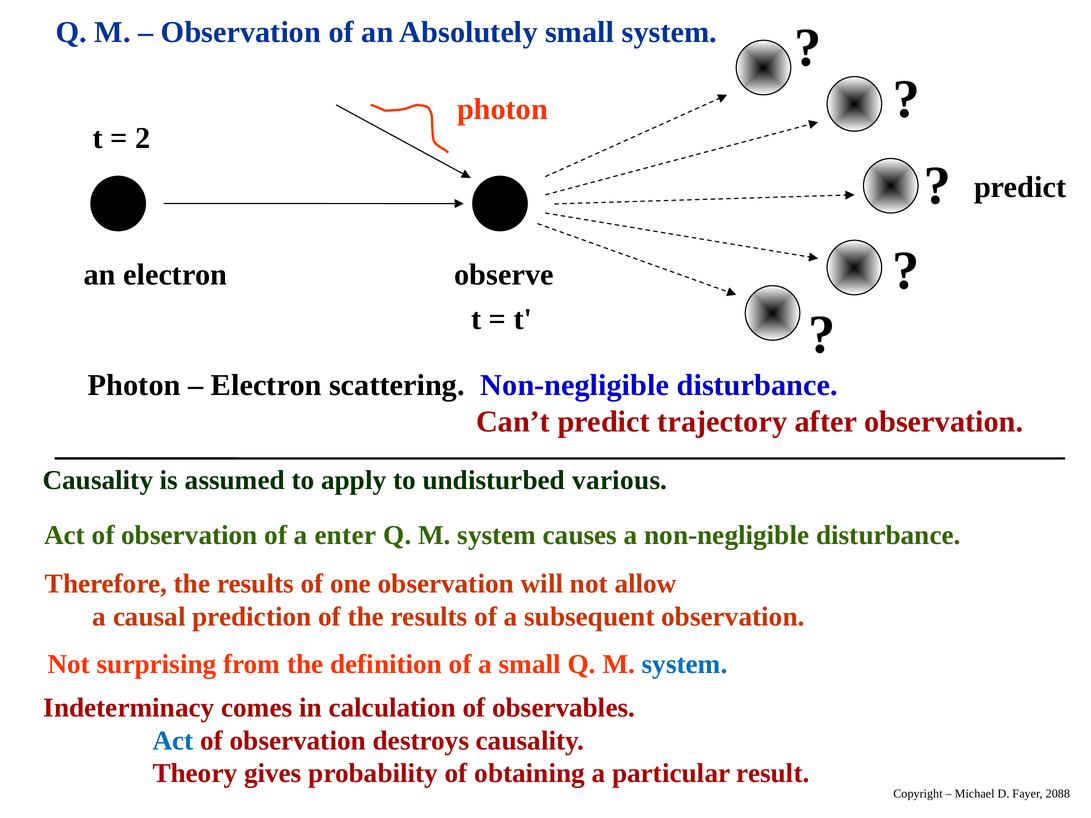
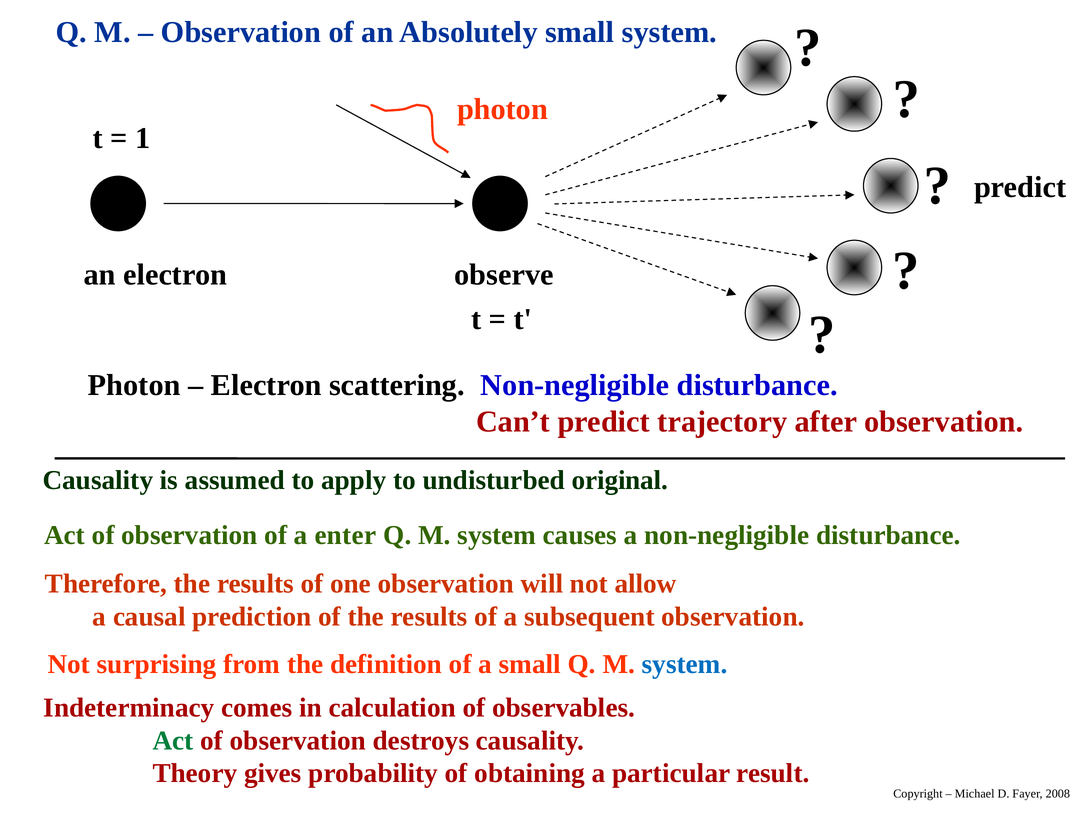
2: 2 -> 1
various: various -> original
Act at (173, 741) colour: blue -> green
2088: 2088 -> 2008
